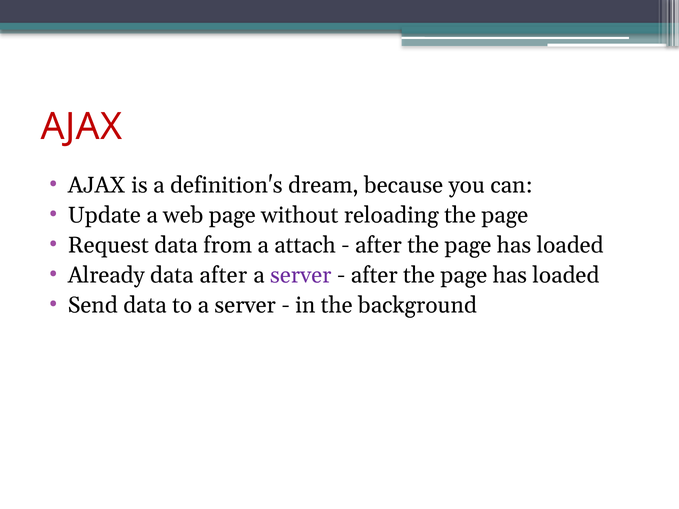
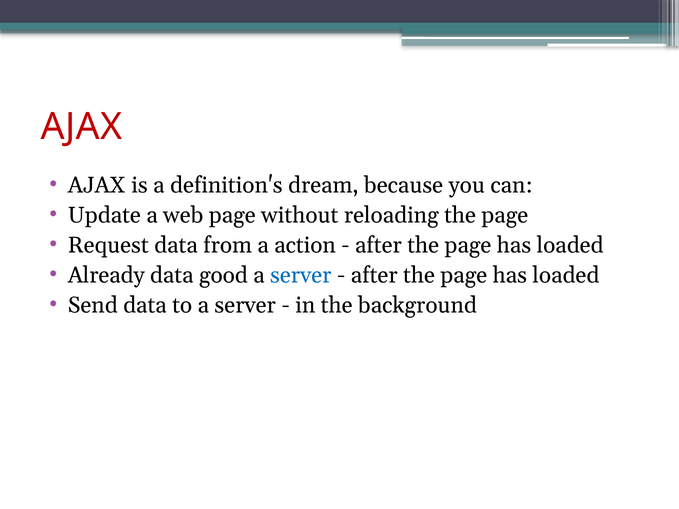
attach: attach -> action
data after: after -> good
server at (301, 276) colour: purple -> blue
